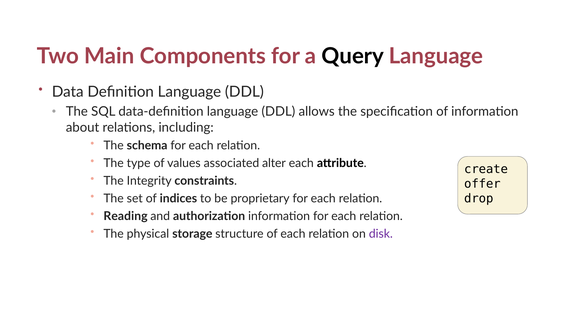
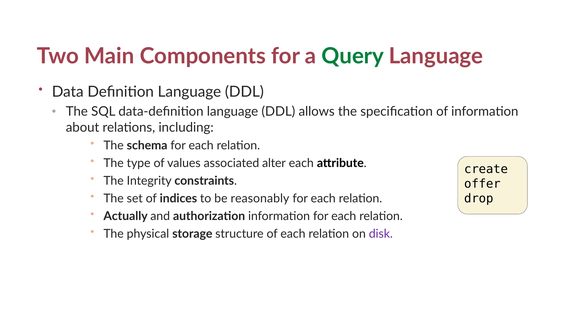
Query colour: black -> green
proprietary: proprietary -> reasonably
Reading: Reading -> Actually
